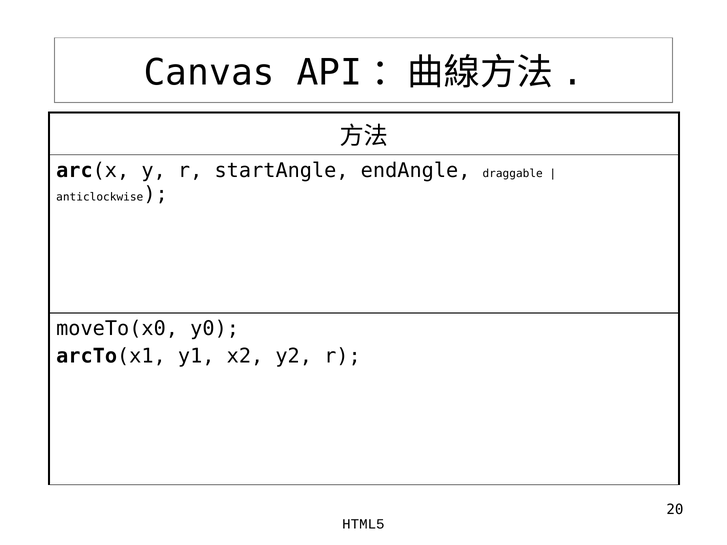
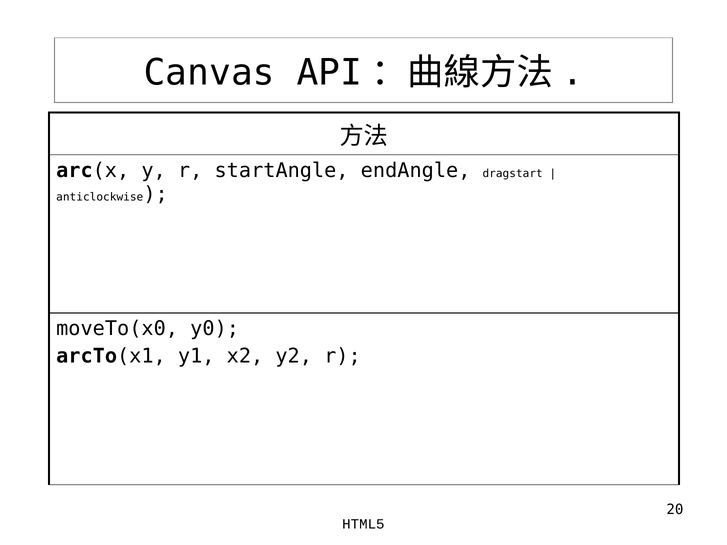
draggable: draggable -> dragstart
